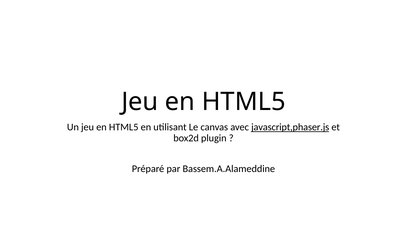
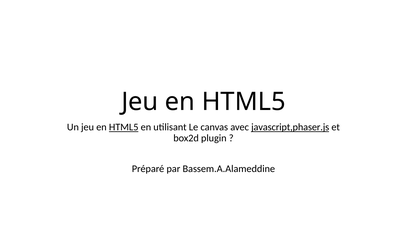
HTML5 at (124, 127) underline: none -> present
